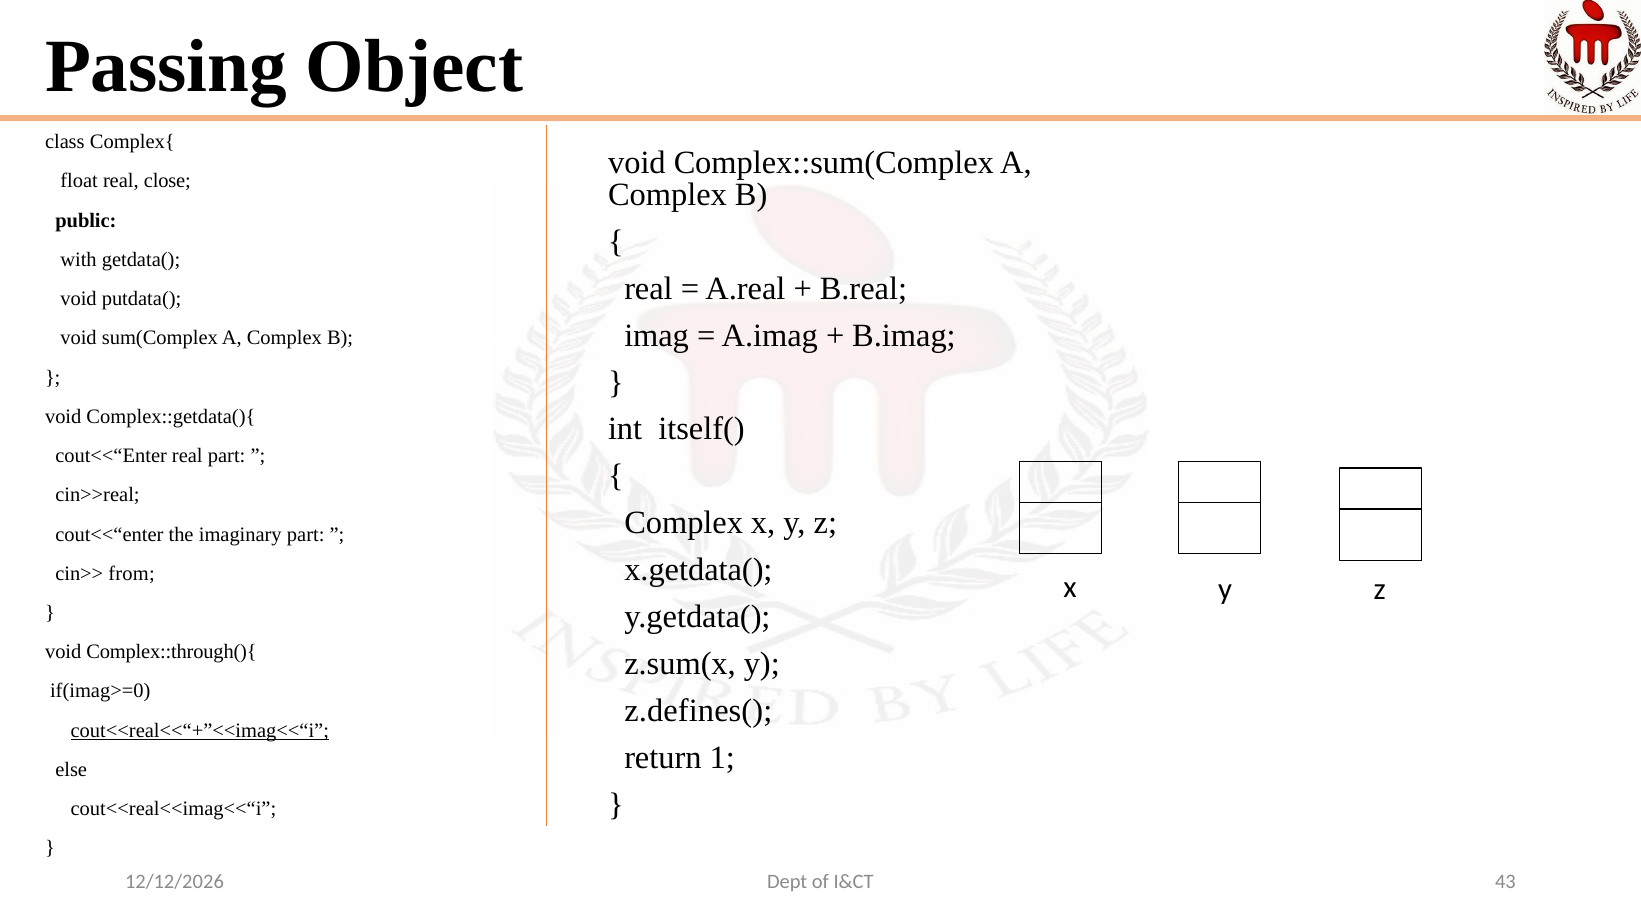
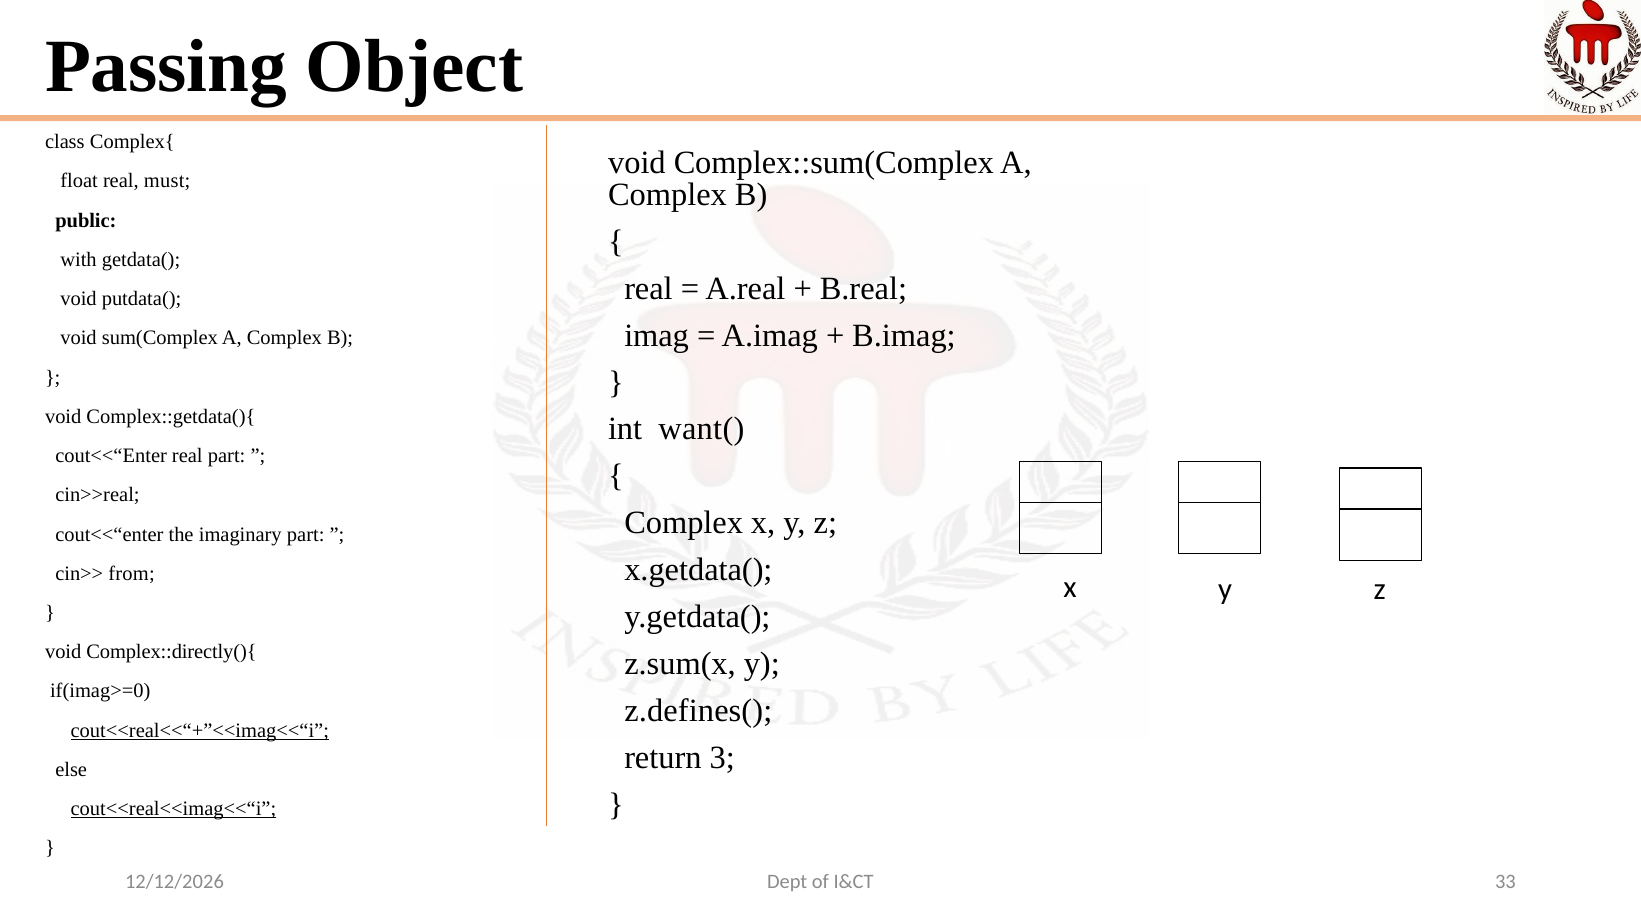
close: close -> must
itself(: itself( -> want(
Complex::through(){: Complex::through(){ -> Complex::directly(){
1: 1 -> 3
cout<<real<<imag<<“i underline: none -> present
43: 43 -> 33
